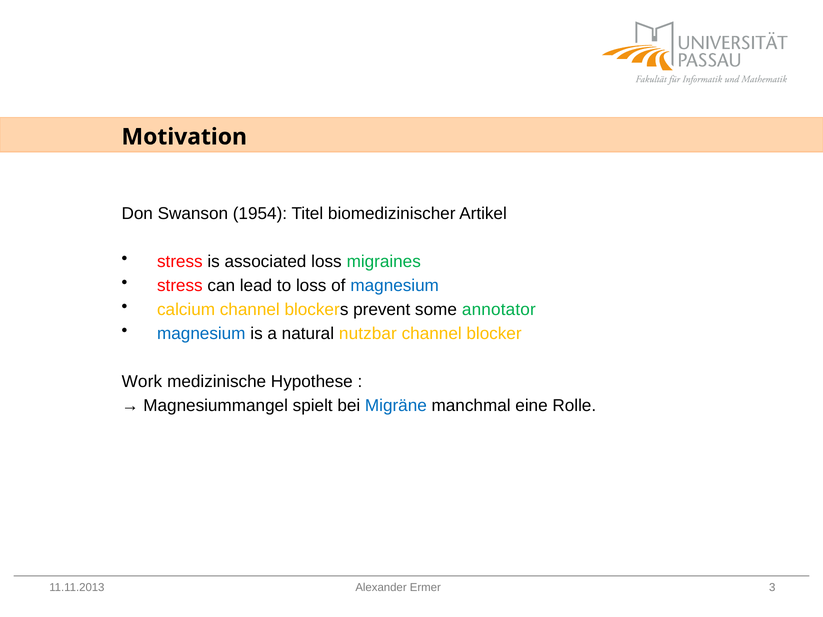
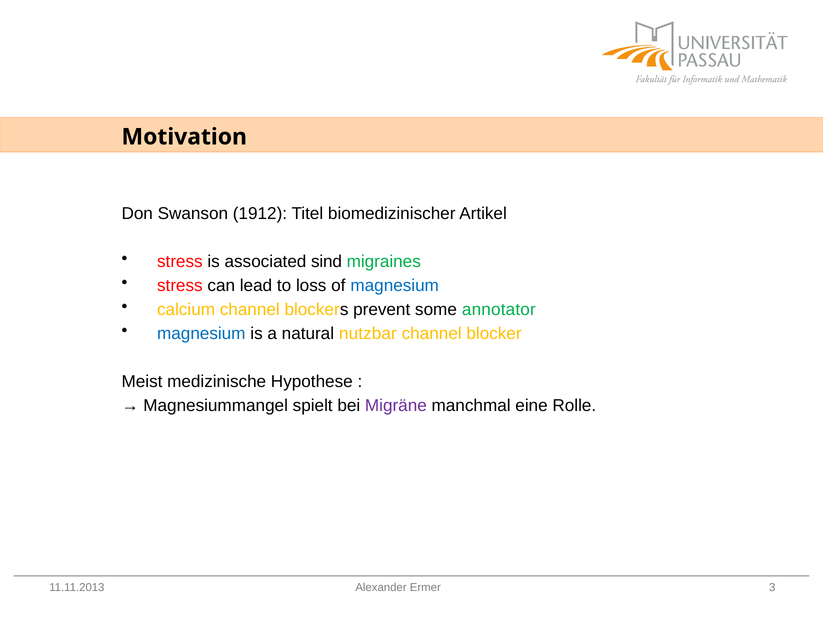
1954: 1954 -> 1912
associated loss: loss -> sind
Work: Work -> Meist
Migräne colour: blue -> purple
